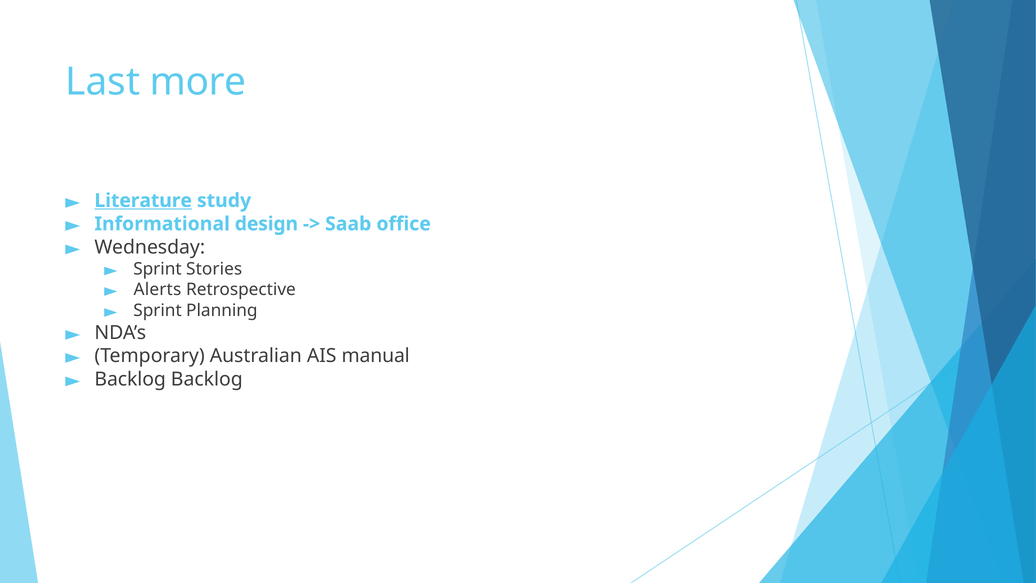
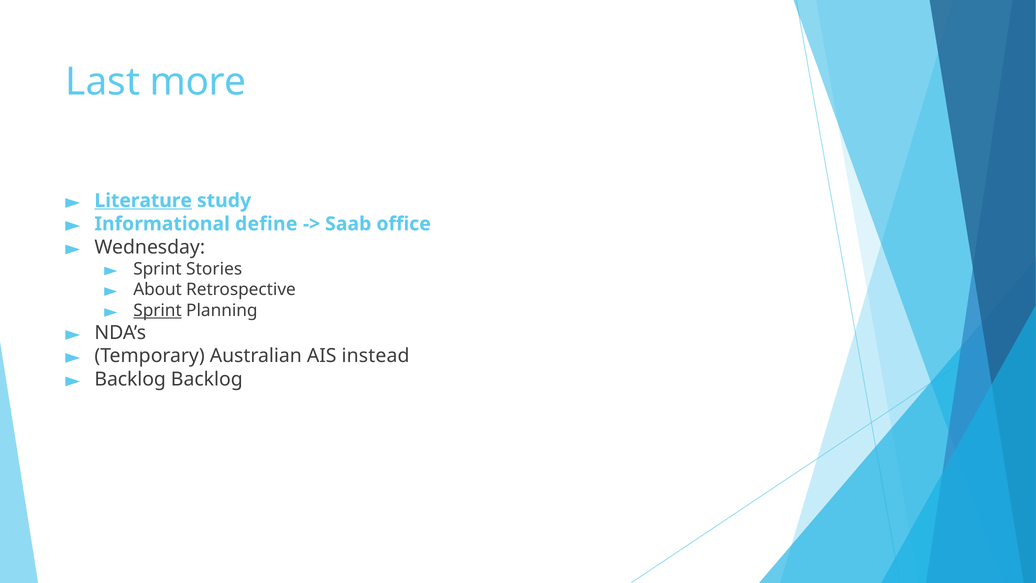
design: design -> define
Alerts: Alerts -> About
Sprint at (158, 310) underline: none -> present
manual: manual -> instead
